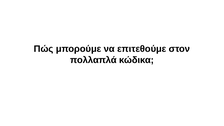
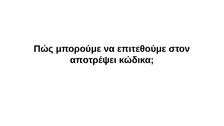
πολλαπλά: πολλαπλά -> αποτρέψει
